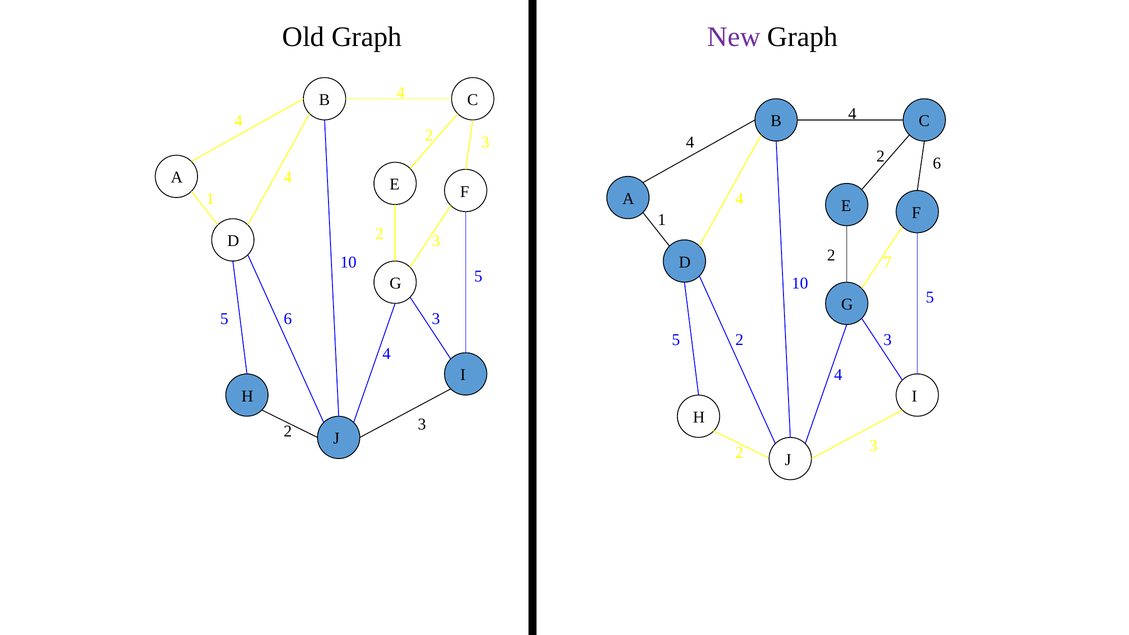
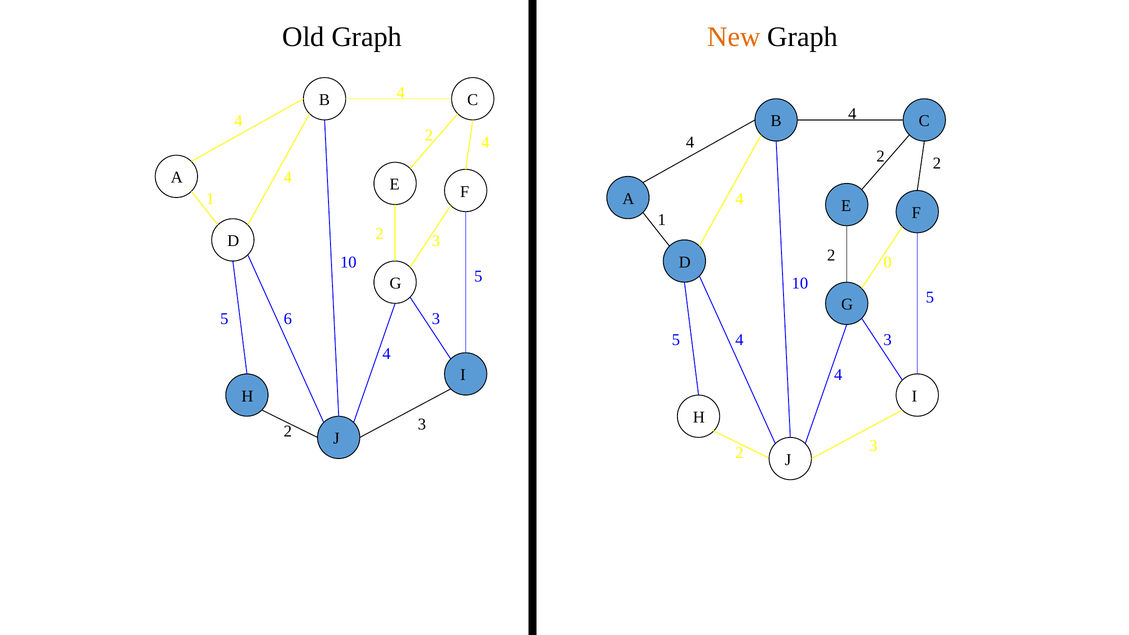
New colour: purple -> orange
3 at (485, 142): 3 -> 4
2 6: 6 -> 2
7: 7 -> 0
5 2: 2 -> 4
